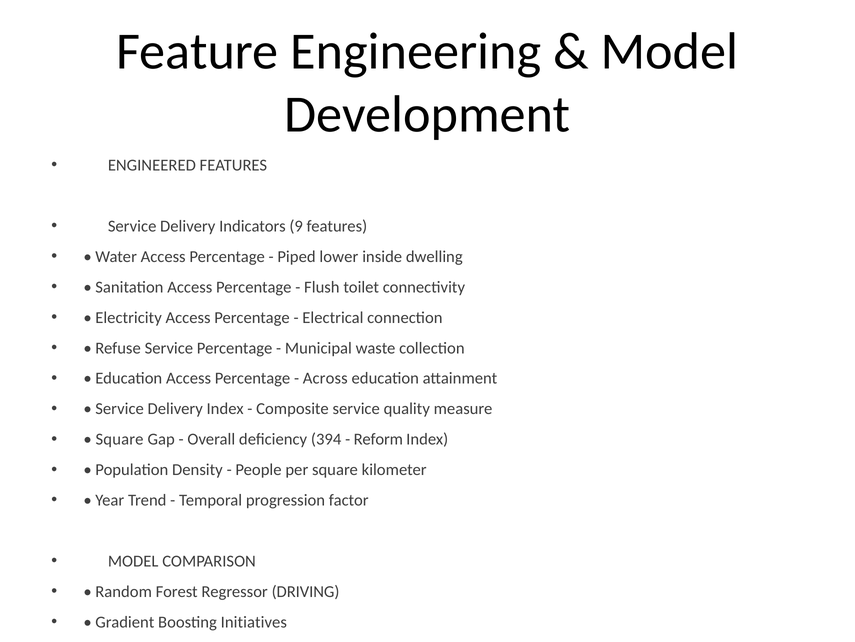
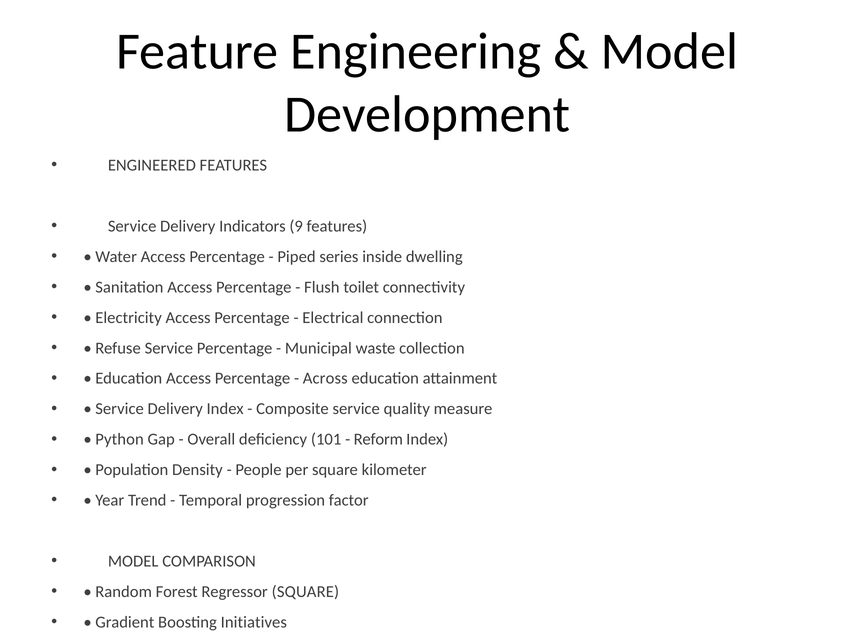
lower: lower -> series
Square at (120, 439): Square -> Python
394: 394 -> 101
Regressor DRIVING: DRIVING -> SQUARE
